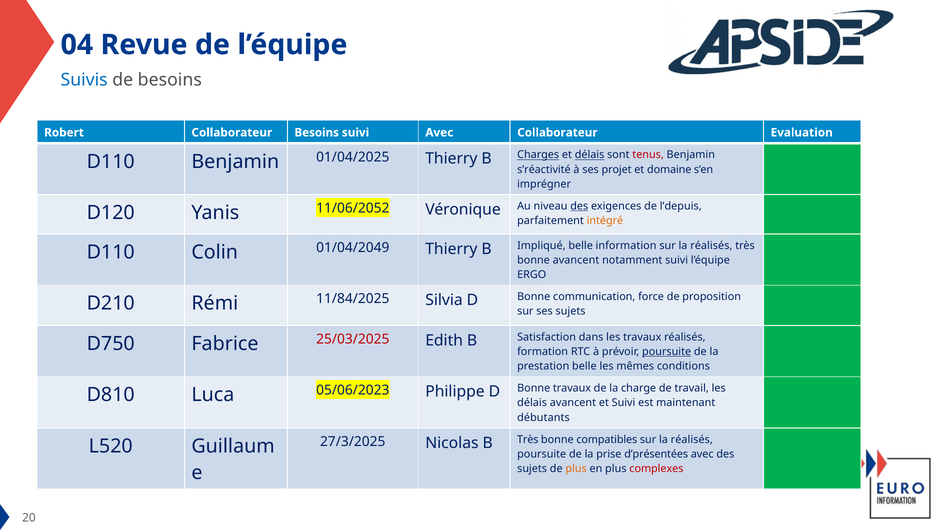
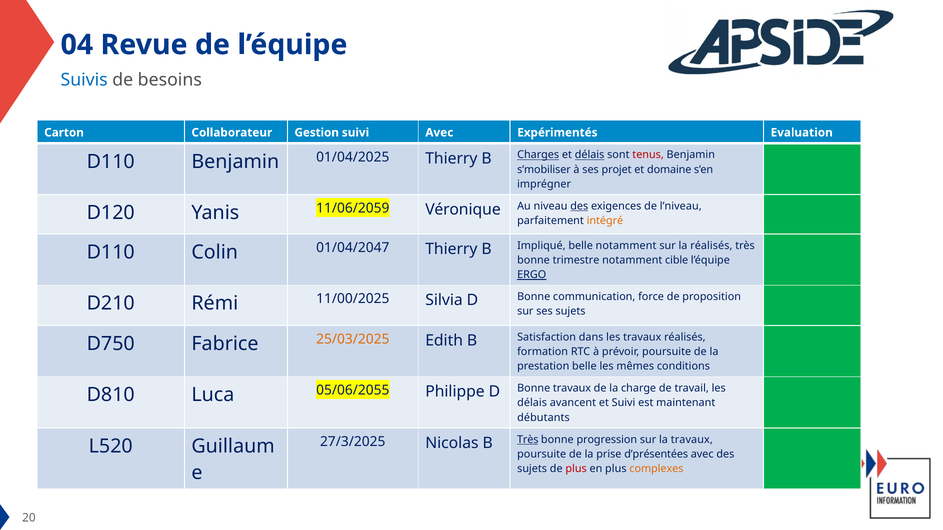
Robert: Robert -> Carton
Collaborateur Besoins: Besoins -> Gestion
Avec Collaborateur: Collaborateur -> Expérimentés
s’réactivité: s’réactivité -> s’mobiliser
11/06/2052: 11/06/2052 -> 11/06/2059
l’depuis: l’depuis -> l’niveau
01/04/2049: 01/04/2049 -> 01/04/2047
belle information: information -> notamment
bonne avancent: avancent -> trimestre
notamment suivi: suivi -> cible
ERGO underline: none -> present
11/84/2025: 11/84/2025 -> 11/00/2025
25/03/2025 colour: red -> orange
poursuite at (667, 352) underline: present -> none
05/06/2023: 05/06/2023 -> 05/06/2055
Très at (528, 440) underline: none -> present
compatibles: compatibles -> progression
réalisés at (692, 440): réalisés -> travaux
plus at (576, 469) colour: orange -> red
complexes colour: red -> orange
